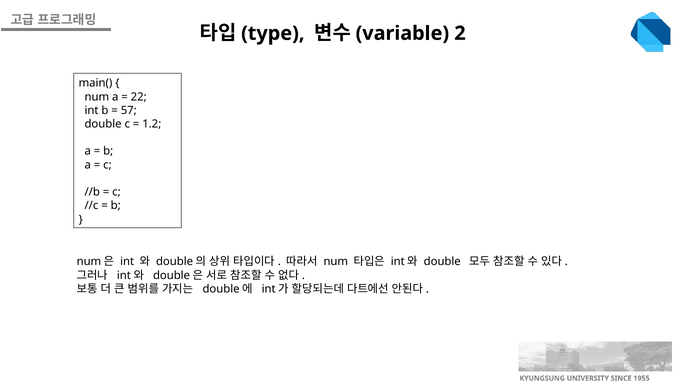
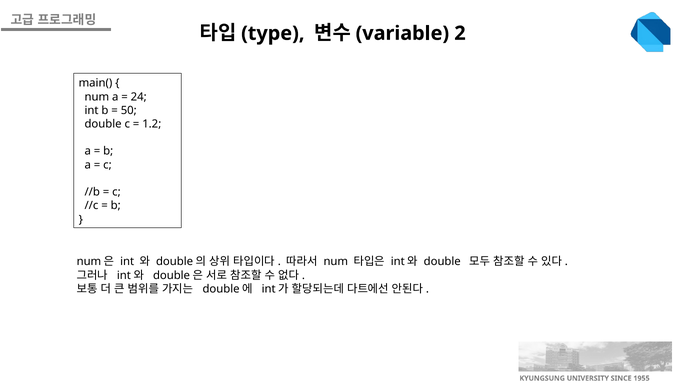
22: 22 -> 24
57: 57 -> 50
